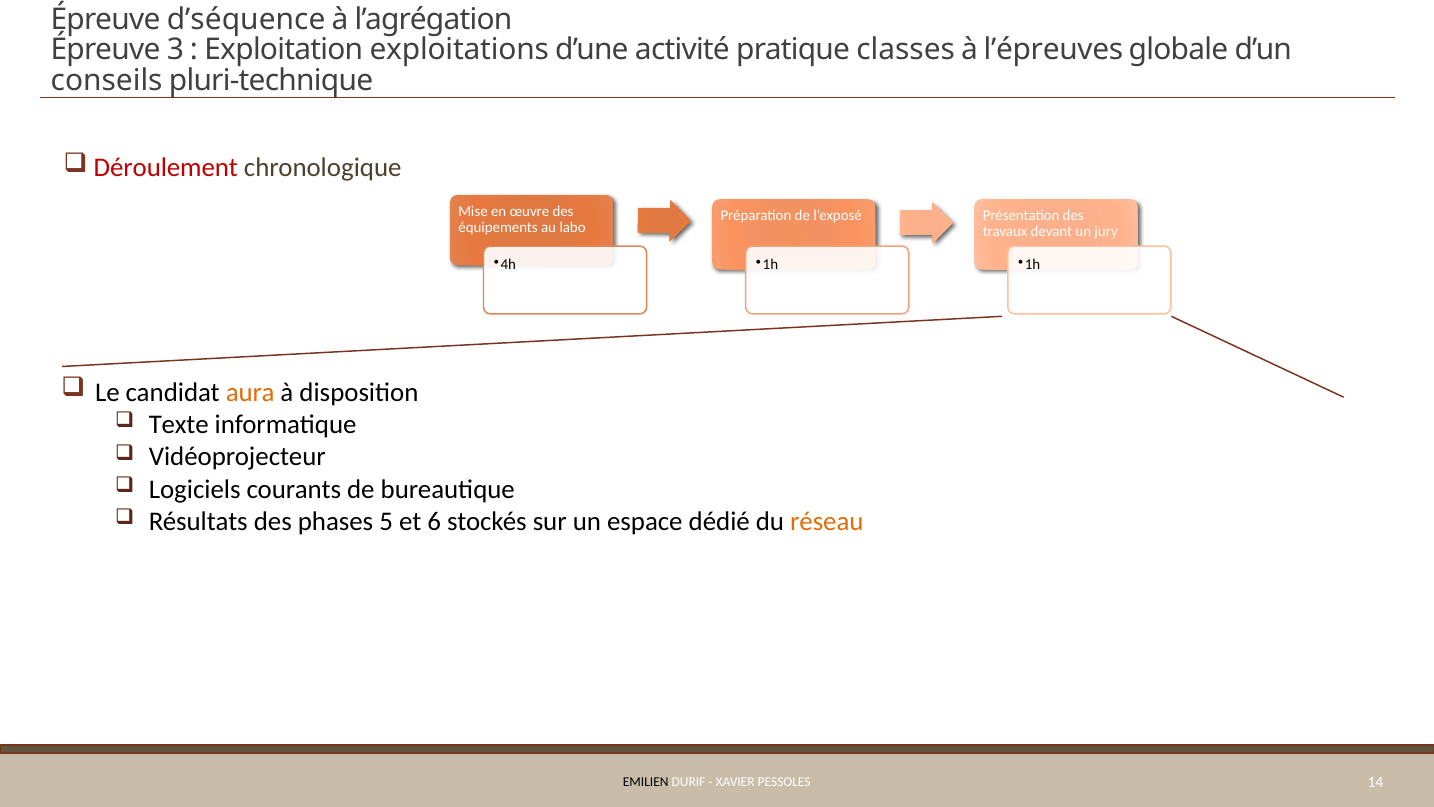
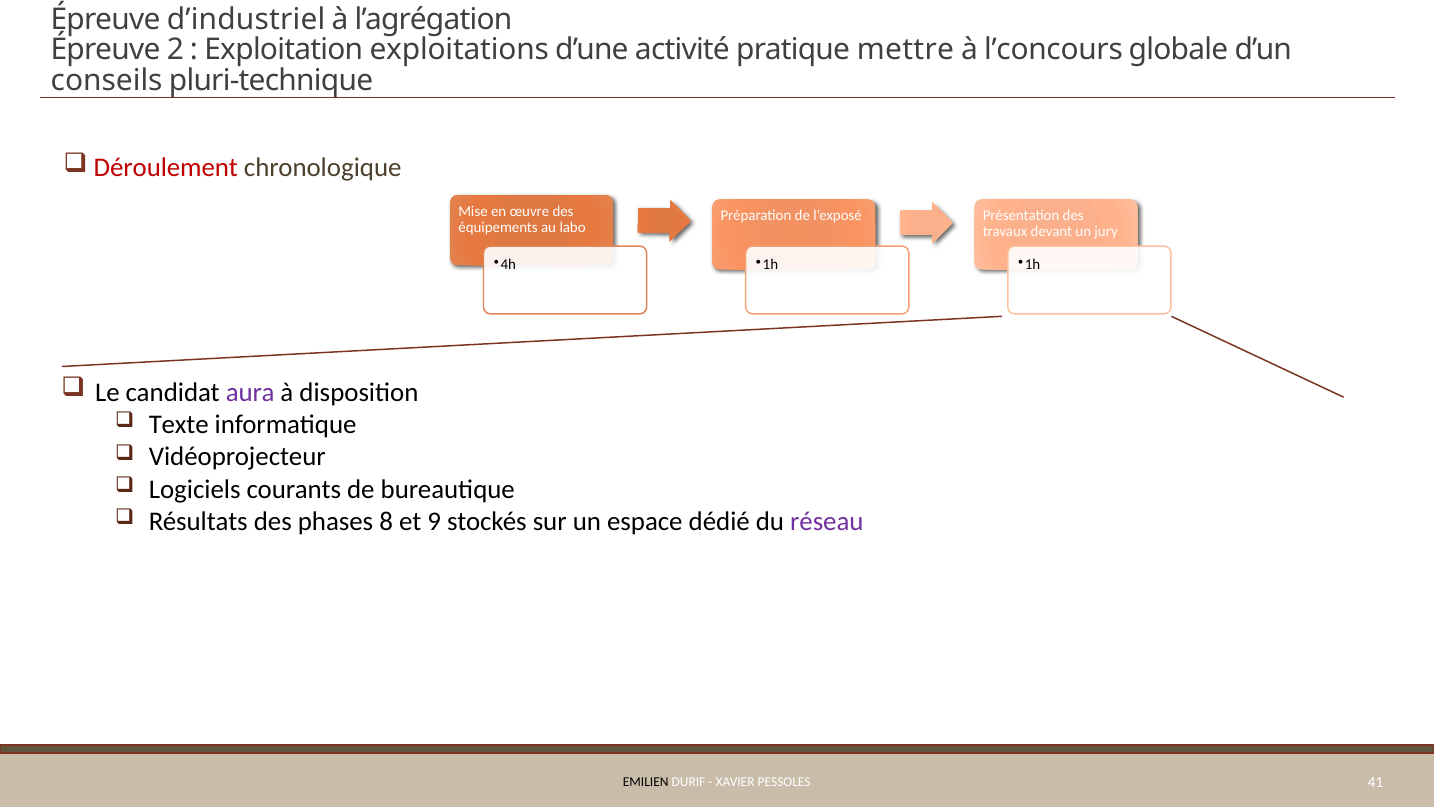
d’séquence: d’séquence -> d’industriel
3: 3 -> 2
classes: classes -> mettre
l’épreuves: l’épreuves -> l’concours
aura colour: orange -> purple
5: 5 -> 8
6: 6 -> 9
réseau colour: orange -> purple
14: 14 -> 41
